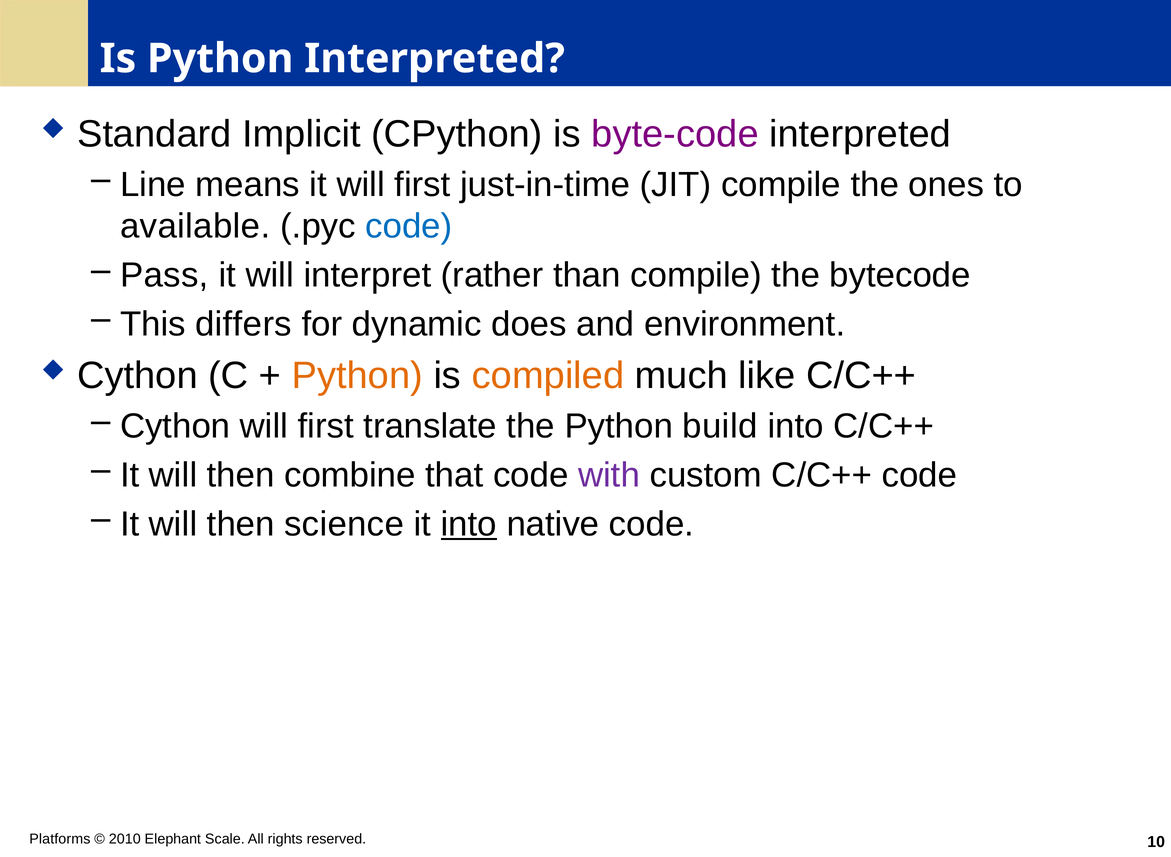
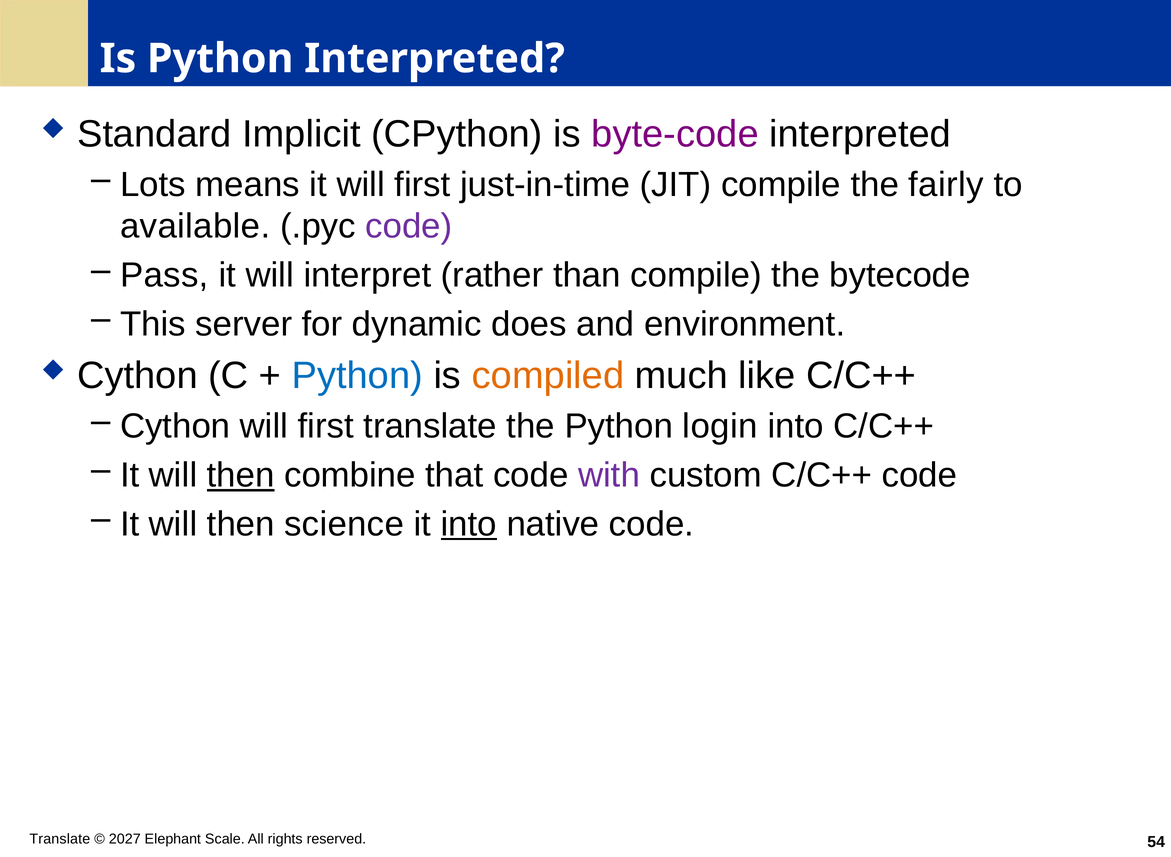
Line: Line -> Lots
ones: ones -> fairly
code at (409, 226) colour: blue -> purple
differs: differs -> server
Python at (357, 376) colour: orange -> blue
build: build -> login
then at (241, 475) underline: none -> present
Platforms at (60, 839): Platforms -> Translate
2010: 2010 -> 2027
10: 10 -> 54
